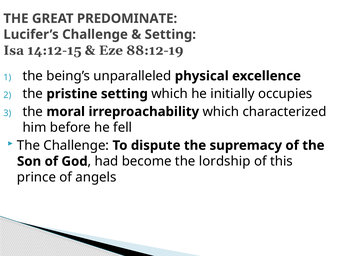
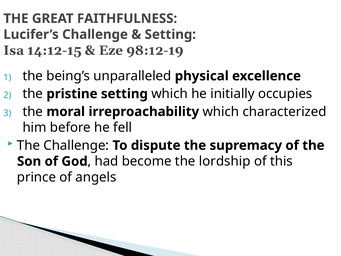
PREDOMINATE: PREDOMINATE -> FAITHFULNESS
88:12-19: 88:12-19 -> 98:12-19
